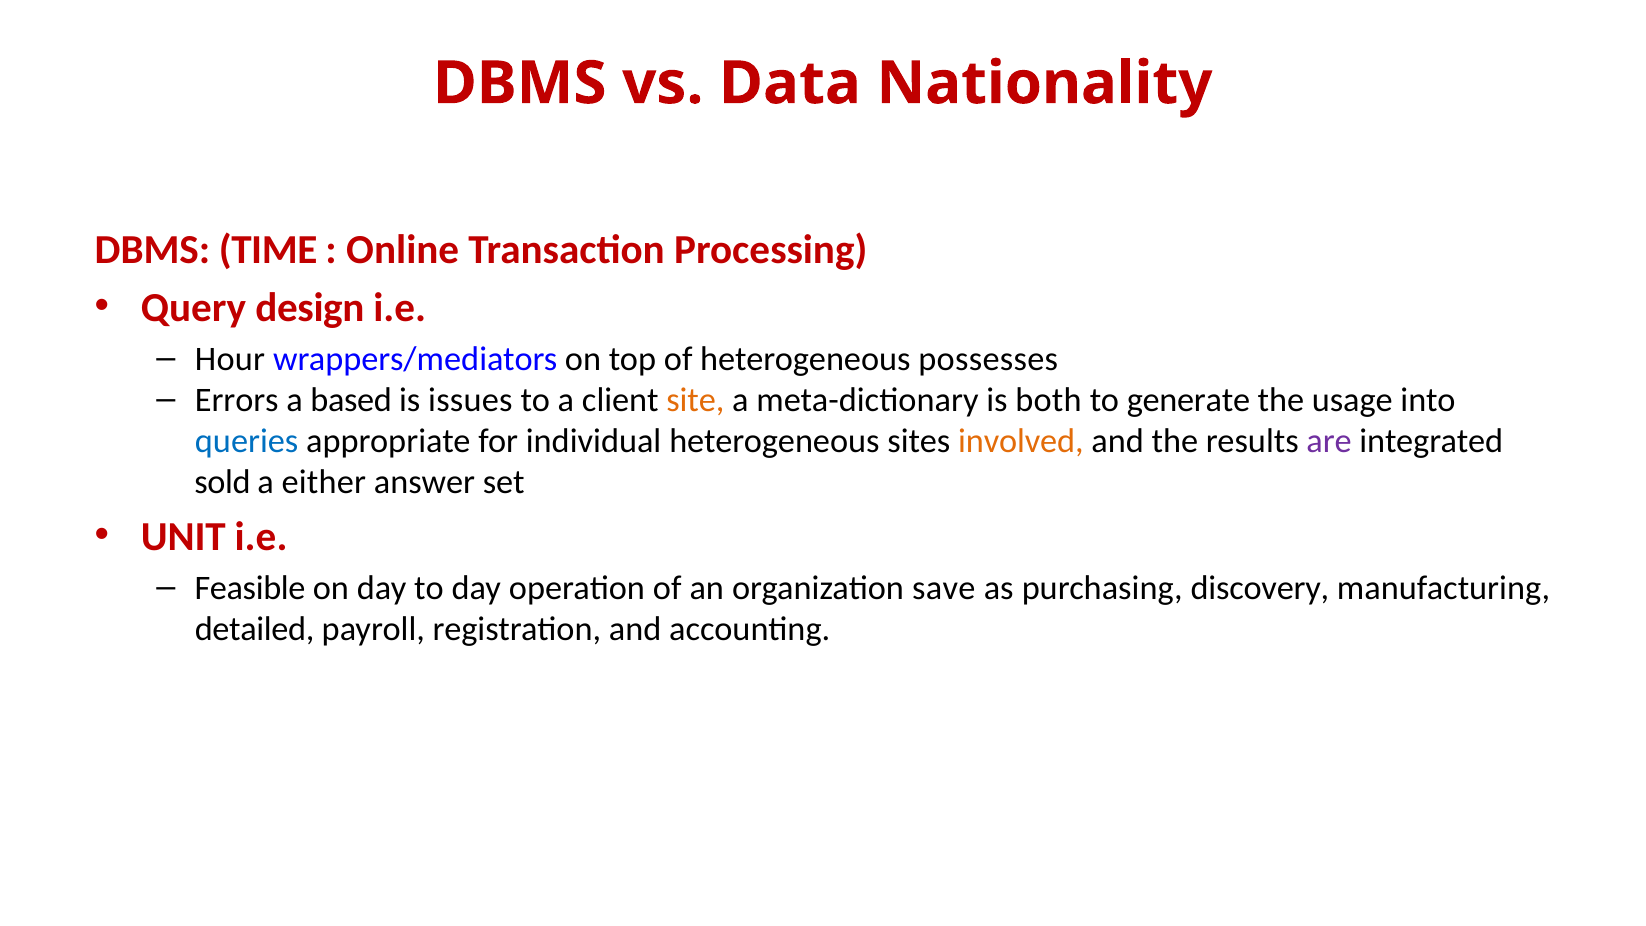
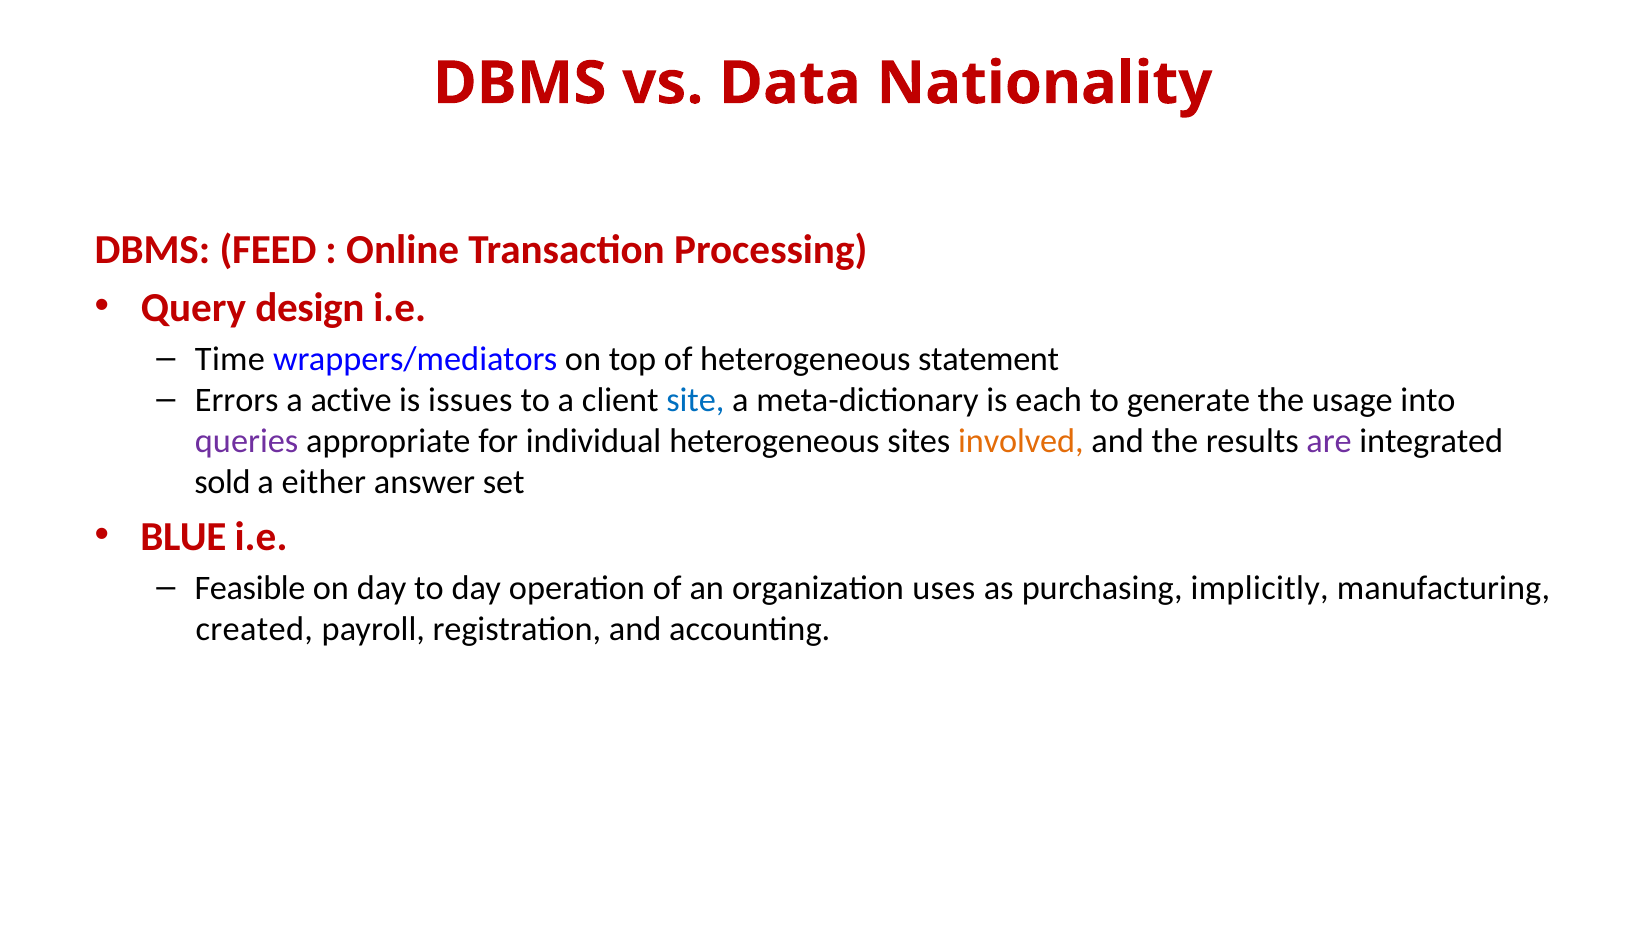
TIME: TIME -> FEED
Hour: Hour -> Time
possesses: possesses -> statement
based: based -> active
site colour: orange -> blue
both: both -> each
queries colour: blue -> purple
UNIT: UNIT -> BLUE
save: save -> uses
discovery: discovery -> implicitly
detailed: detailed -> created
